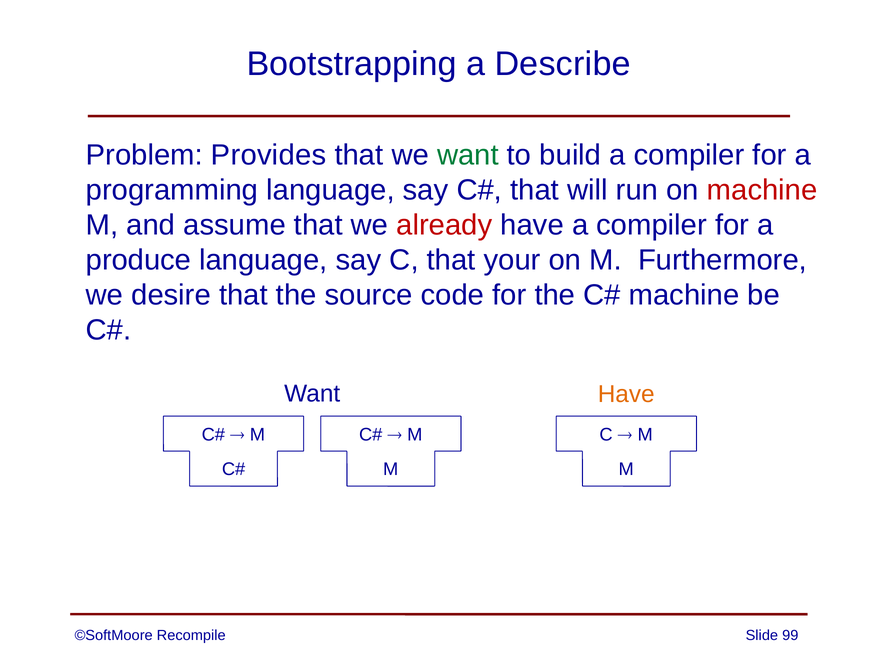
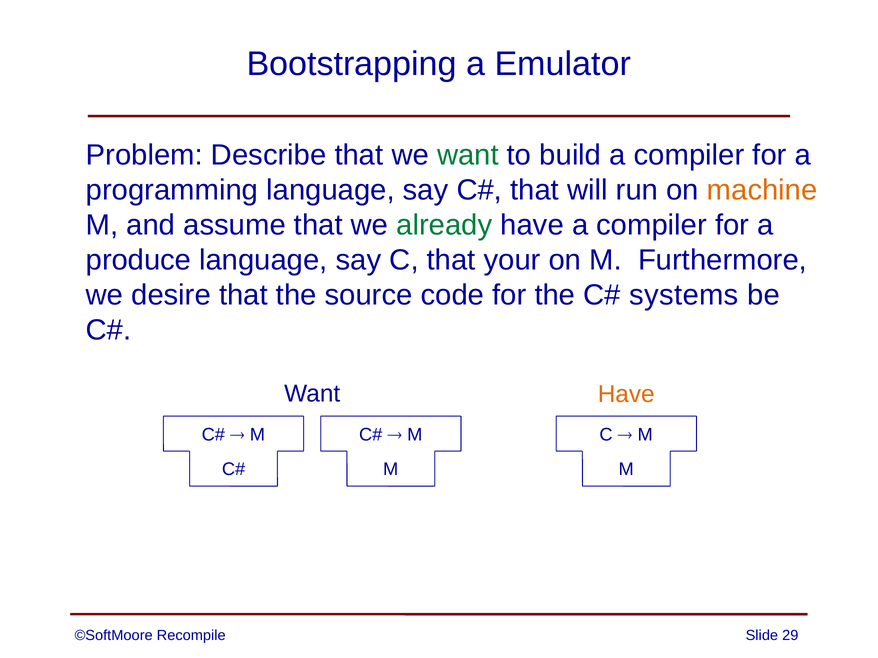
Describe: Describe -> Emulator
Provides: Provides -> Describe
machine at (762, 190) colour: red -> orange
already colour: red -> green
machine at (684, 295): machine -> systems
99: 99 -> 29
